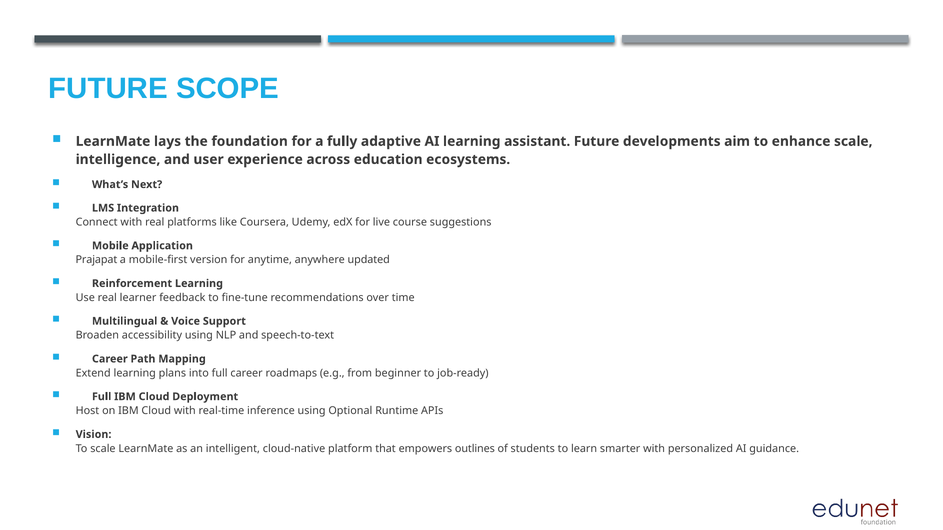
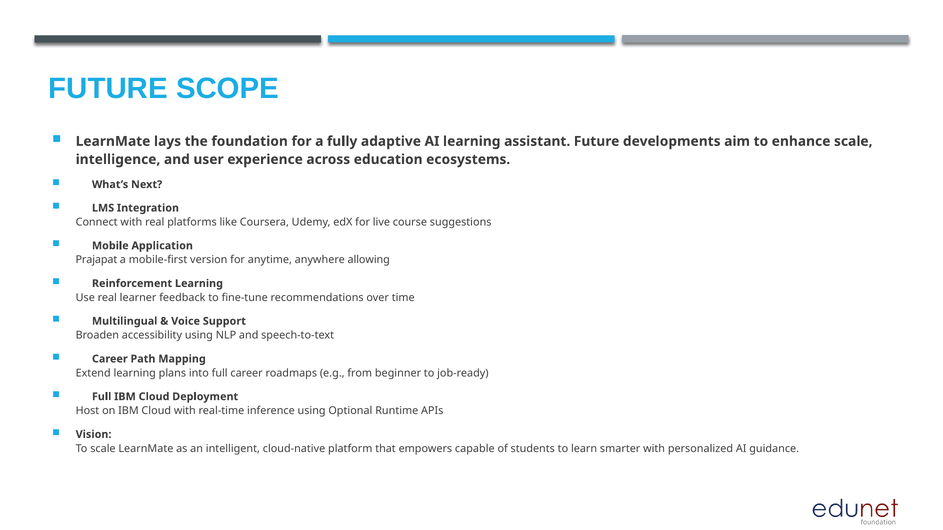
updated: updated -> allowing
outlines: outlines -> capable
